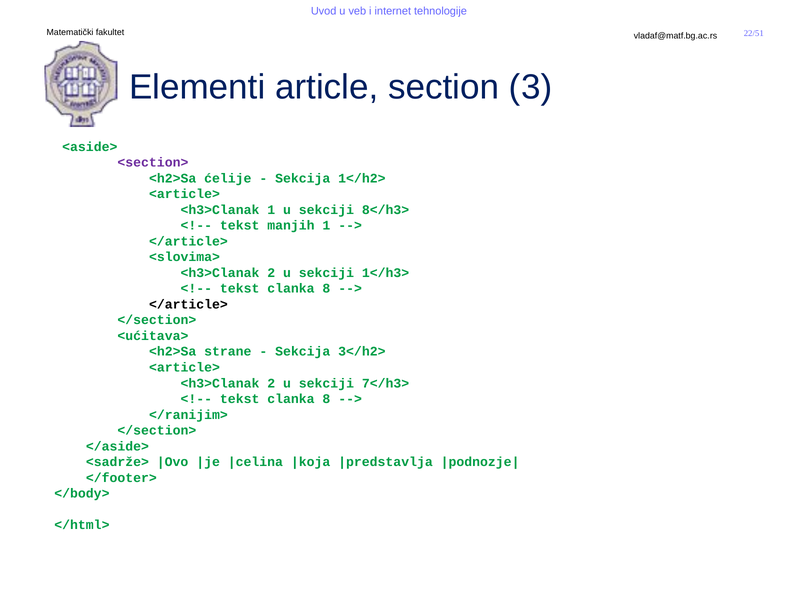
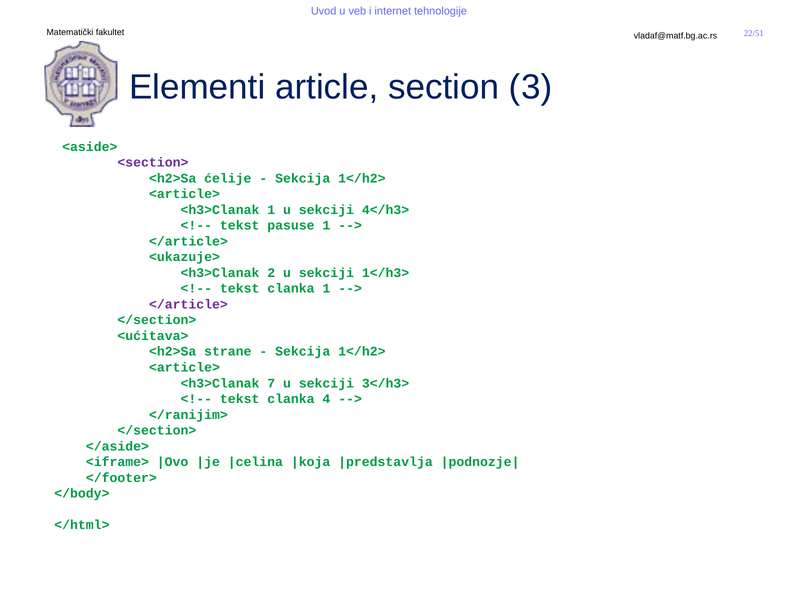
8</h3>: 8</h3> -> 4</h3>
manjih: manjih -> pasuse
<slovima>: <slovima> -> <ukazuje>
8 at (326, 289): 8 -> 1
</article> at (188, 305) colour: black -> purple
3</h2> at (362, 352): 3</h2> -> 1</h2>
2 at (271, 384): 2 -> 7
7</h3>: 7</h3> -> 3</h3>
8 at (326, 399): 8 -> 4
<sadrže>: <sadrže> -> <iframe>
